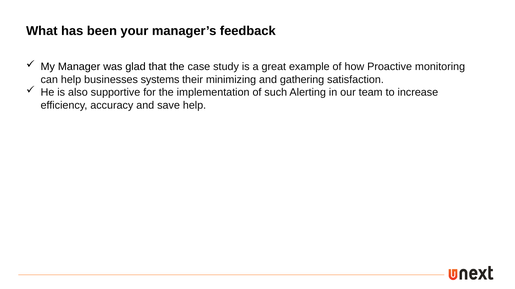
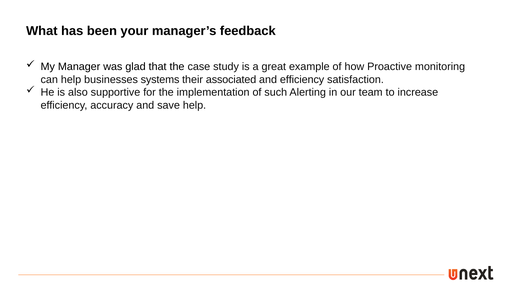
minimizing: minimizing -> associated
and gathering: gathering -> efficiency
